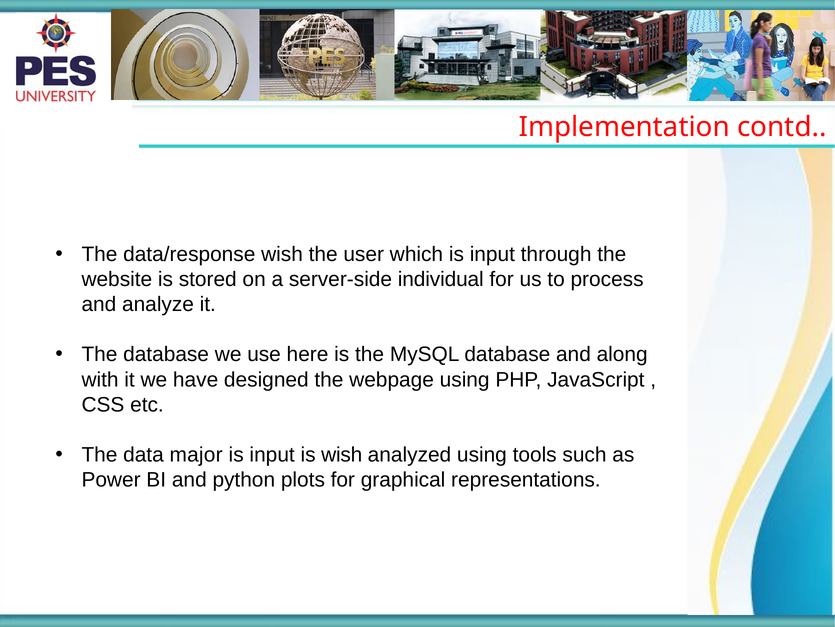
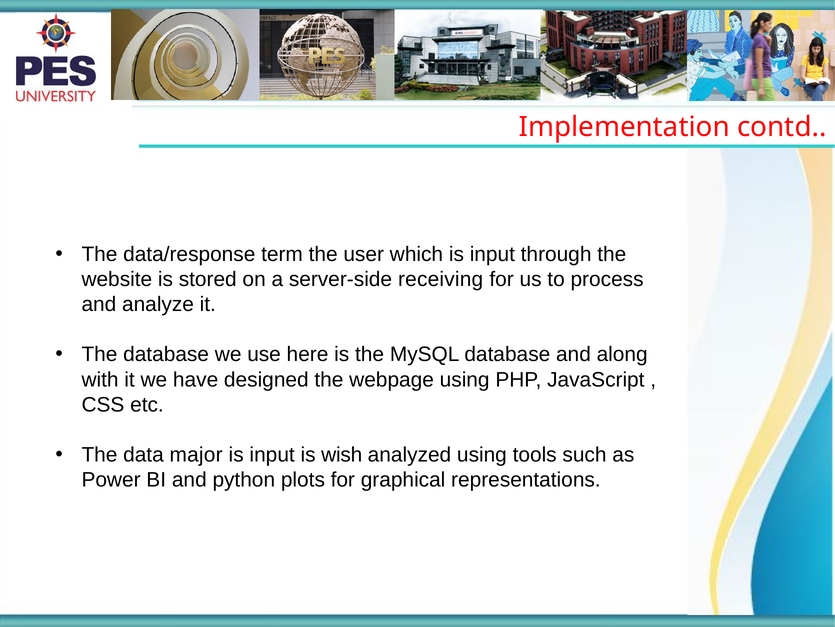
data/response wish: wish -> term
individual: individual -> receiving
